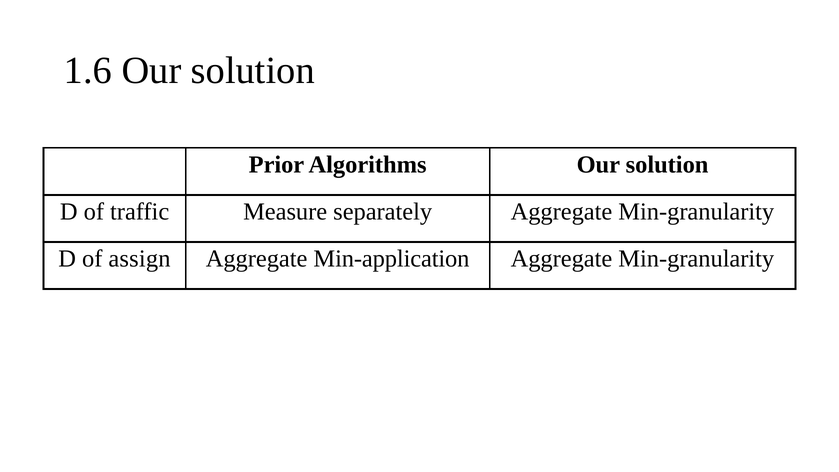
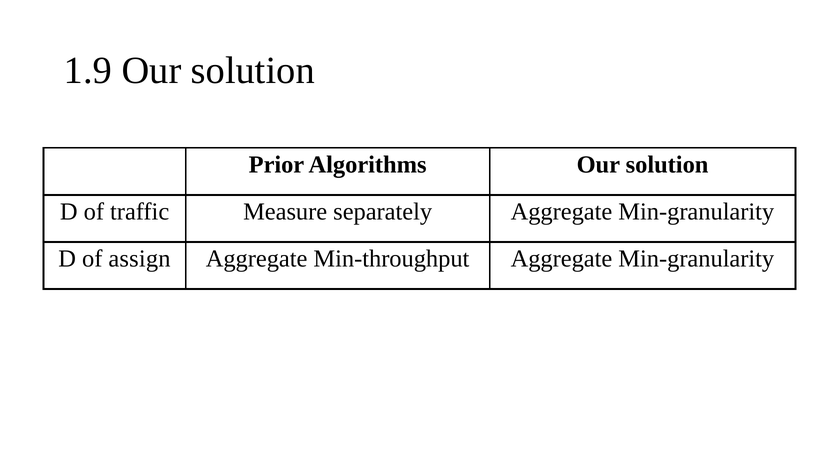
1.6: 1.6 -> 1.9
Min-application: Min-application -> Min-throughput
